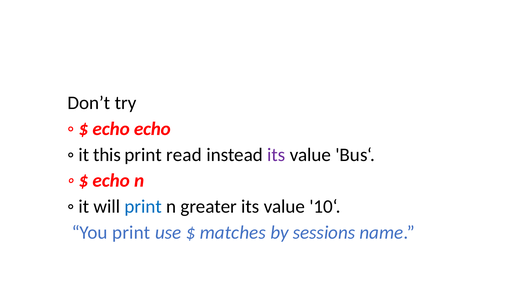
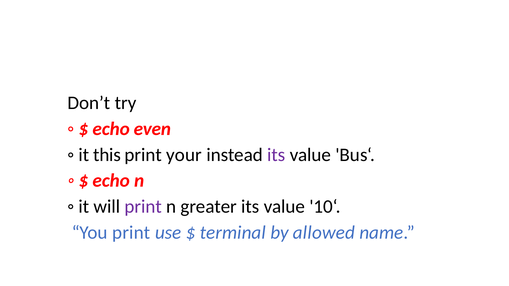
echo echo: echo -> even
read: read -> your
print at (143, 207) colour: blue -> purple
matches: matches -> terminal
sessions: sessions -> allowed
